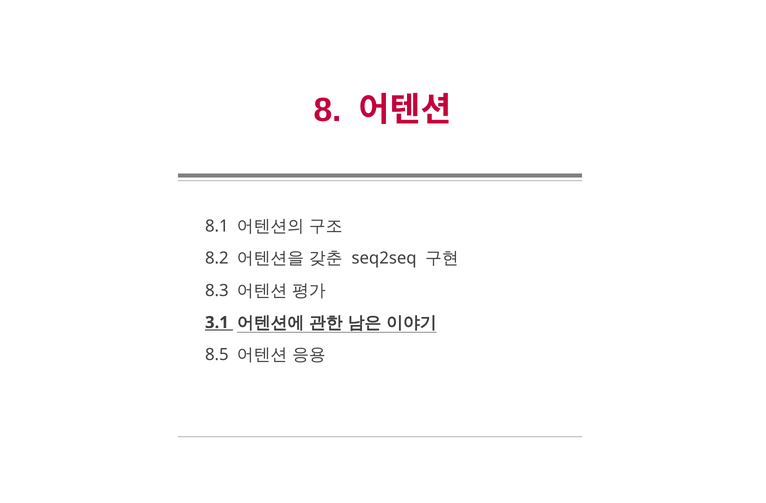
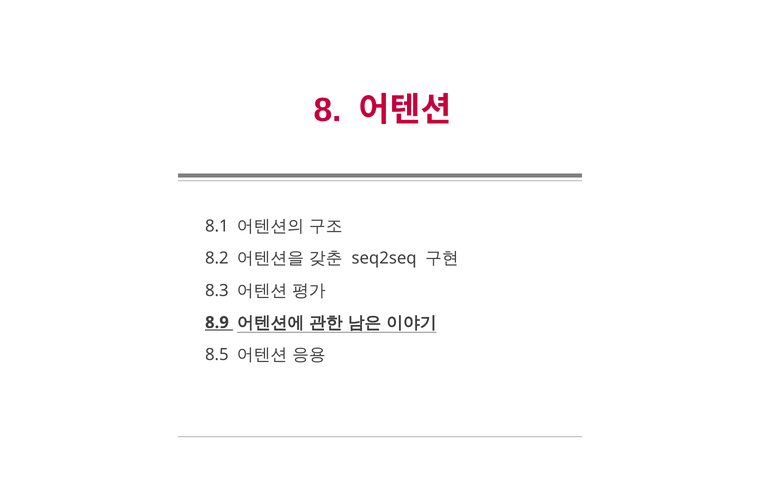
3.1: 3.1 -> 8.9
